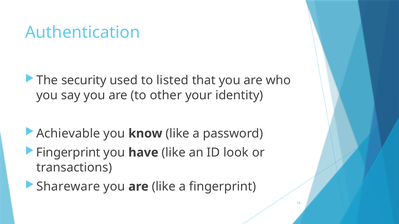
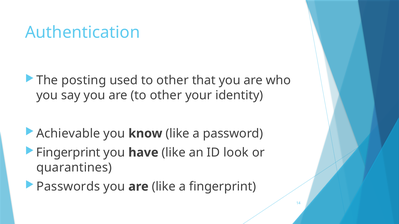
security: security -> posting
used to listed: listed -> other
transactions: transactions -> quarantines
Shareware: Shareware -> Passwords
